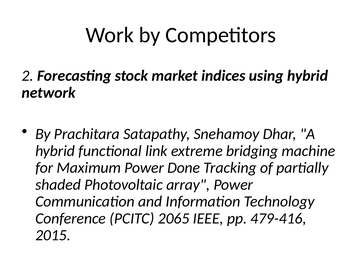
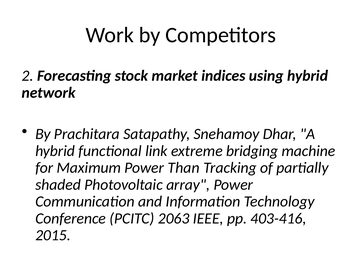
Done: Done -> Than
2065: 2065 -> 2063
479-416: 479-416 -> 403-416
